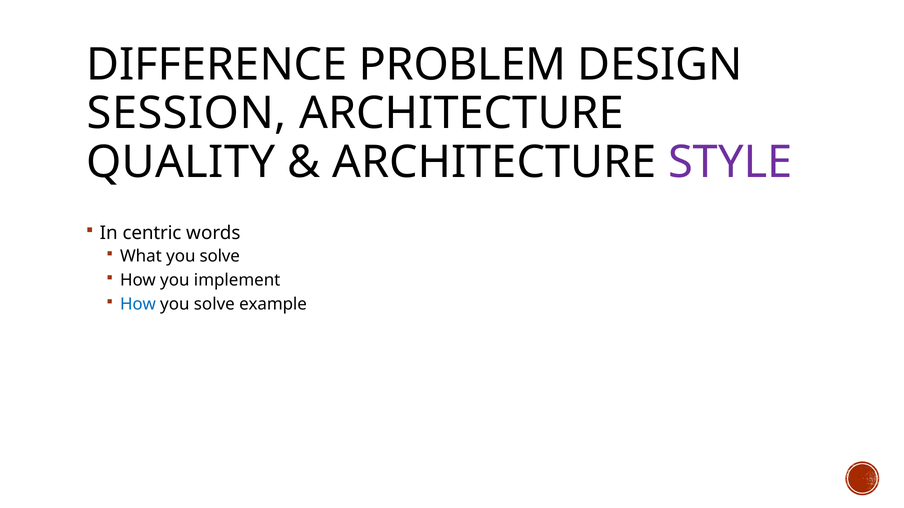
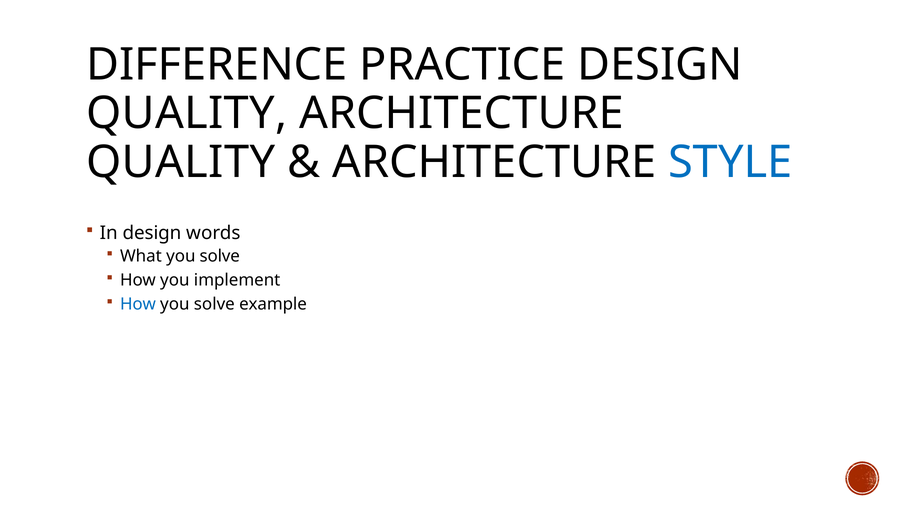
PROBLEM: PROBLEM -> PRACTICE
SESSION at (187, 114): SESSION -> QUALITY
STYLE colour: purple -> blue
In centric: centric -> design
